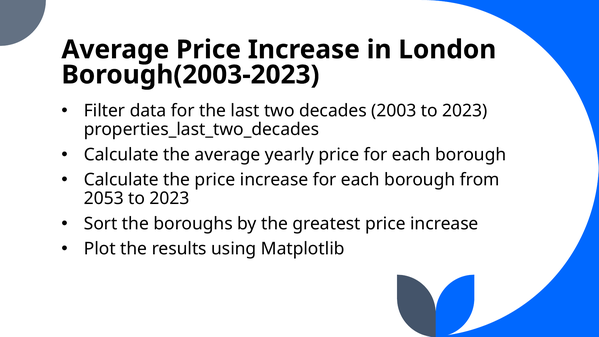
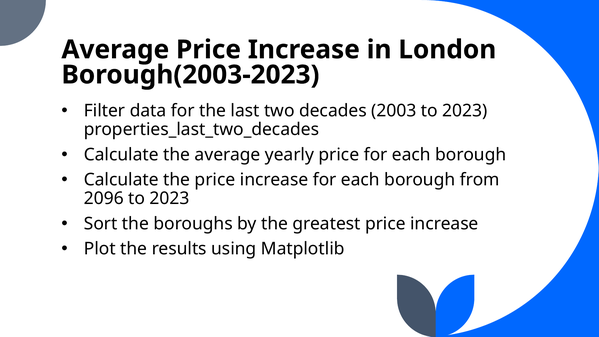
2053: 2053 -> 2096
